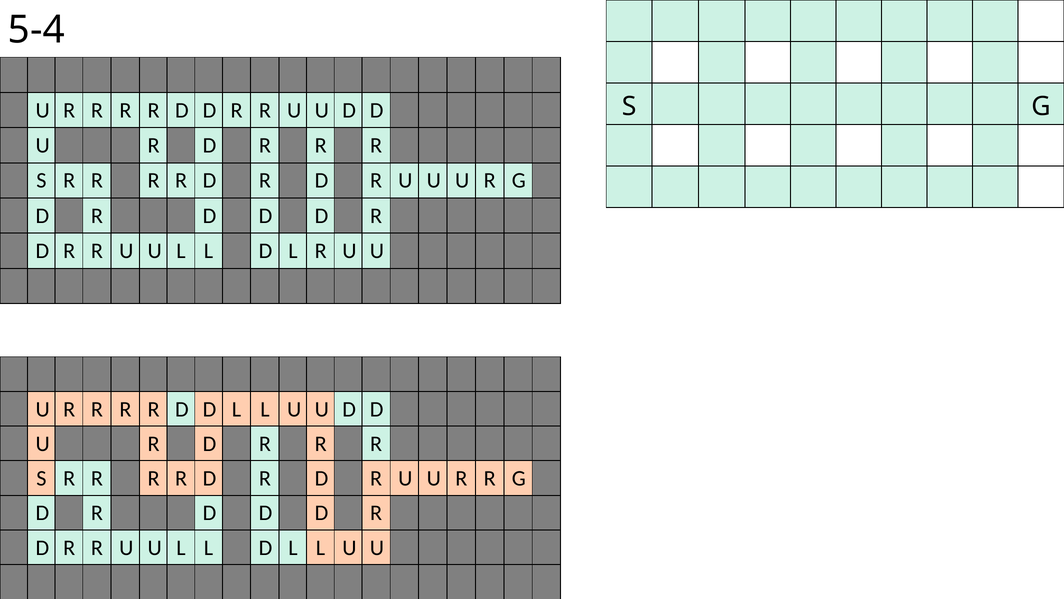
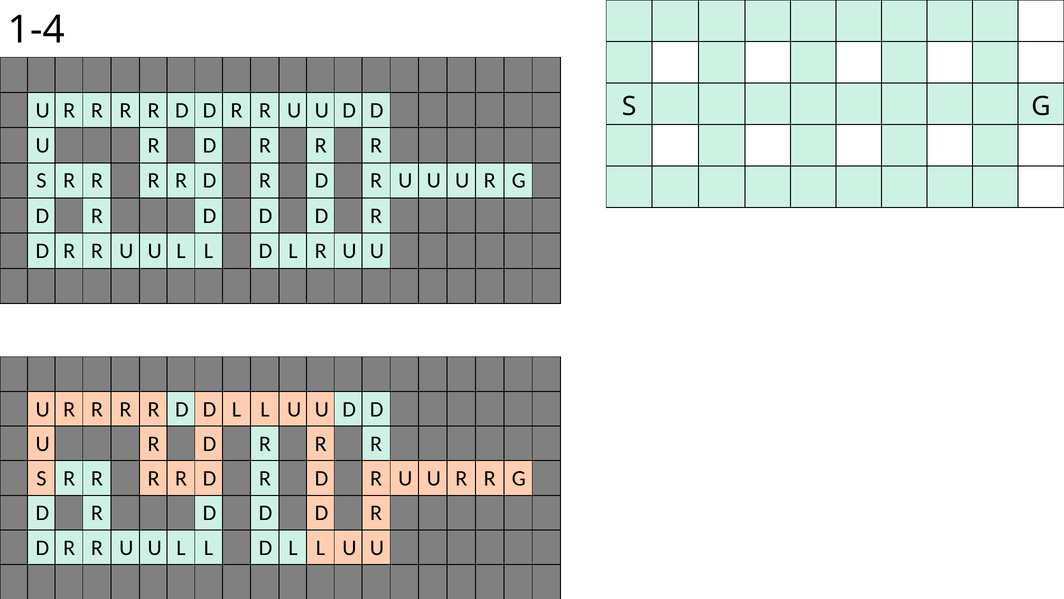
5-4: 5-4 -> 1-4
